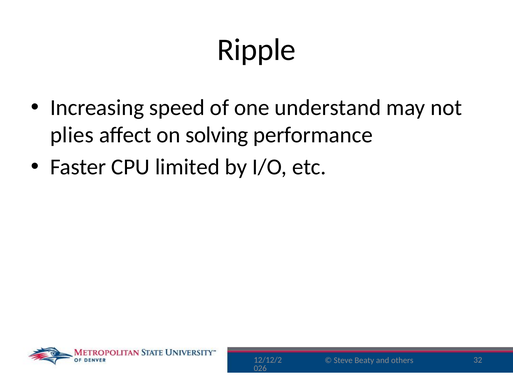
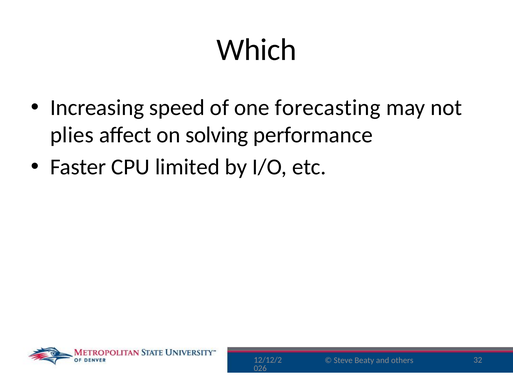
Ripple: Ripple -> Which
understand: understand -> forecasting
